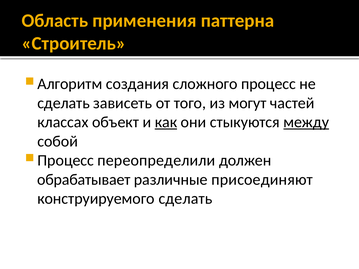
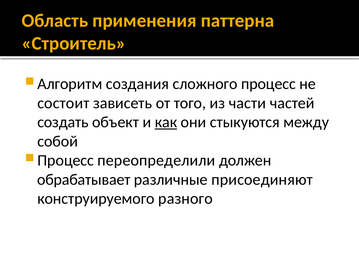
сделать at (64, 103): сделать -> состоит
могут: могут -> части
классах: классах -> создать
между underline: present -> none
конструируемого сделать: сделать -> разного
